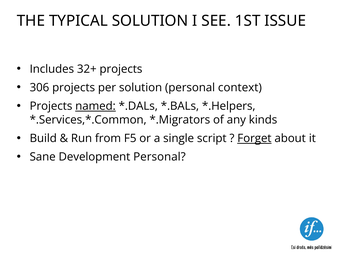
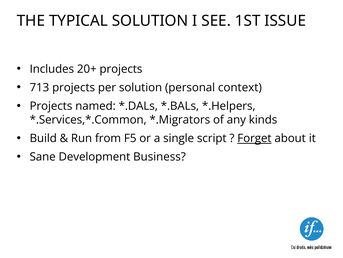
32+: 32+ -> 20+
306: 306 -> 713
named underline: present -> none
Development Personal: Personal -> Business
